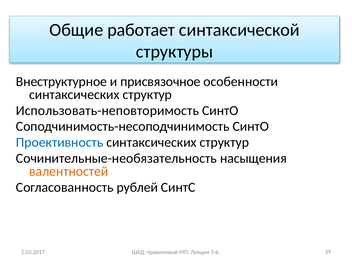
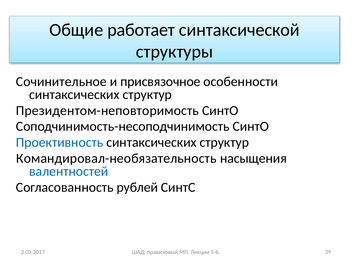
Внеструктурное: Внеструктурное -> Сочинительное
Использовать-неповторимость: Использовать-неповторимость -> Президентом-неповторимость
Сочинительные-необязательность: Сочинительные-необязательность -> Командировал-необязательность
валентностей colour: orange -> blue
